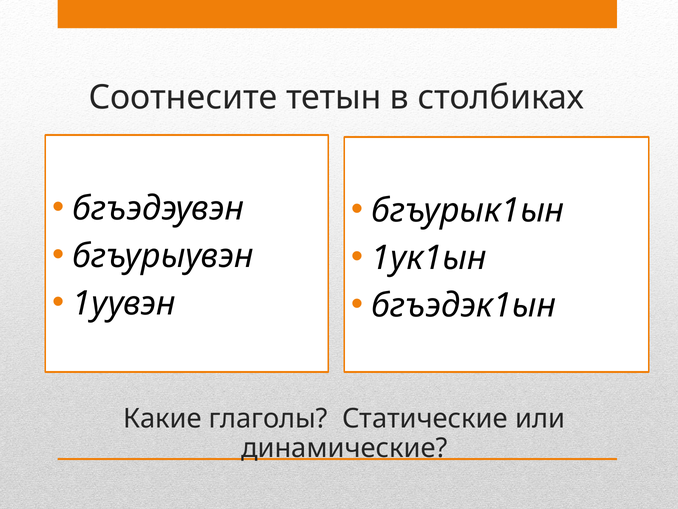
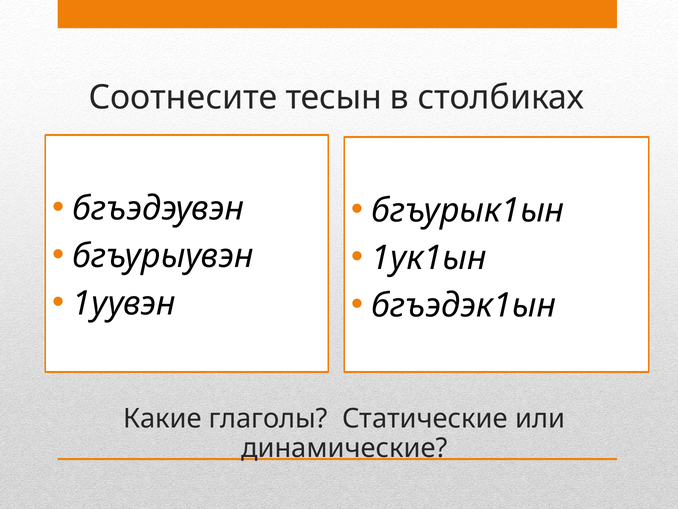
тетын: тетын -> тесын
